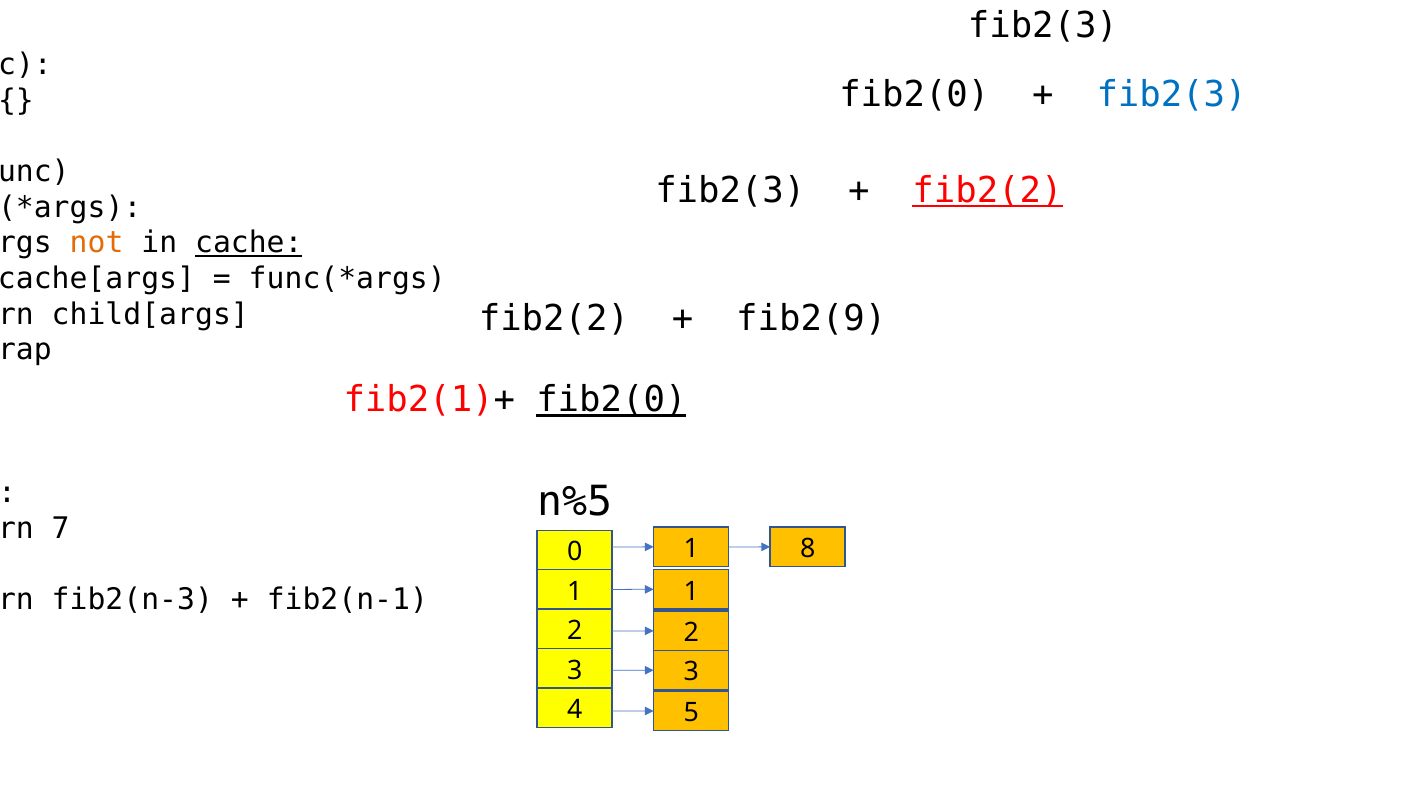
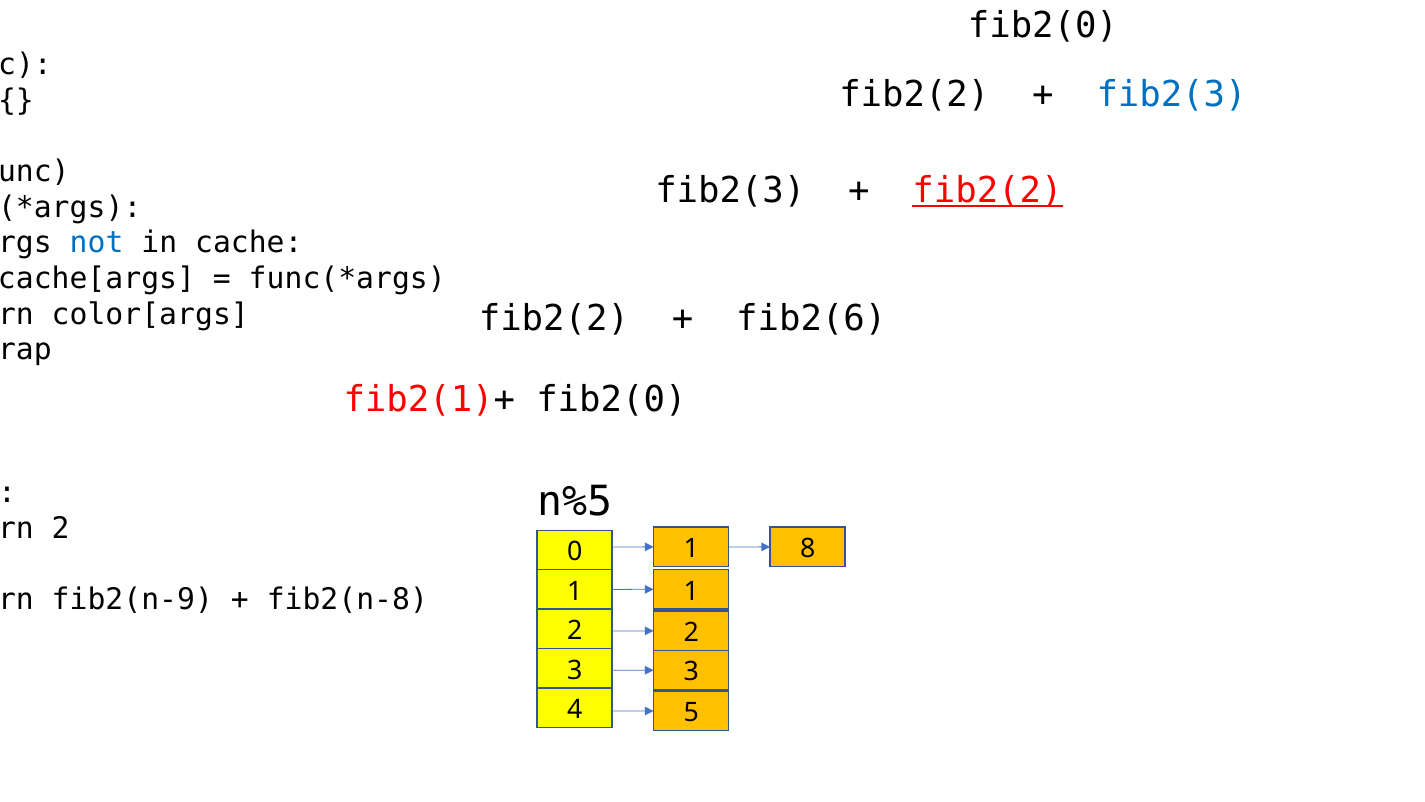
fib2(3 at (1043, 26): fib2(3 -> fib2(0
fib2(0 at (914, 95): fib2(0 -> fib2(2
not colour: orange -> blue
cache at (249, 243) underline: present -> none
child[args: child[args -> color[args
fib2(9: fib2(9 -> fib2(6
fib2(0 at (611, 400) underline: present -> none
7 at (61, 528): 7 -> 2
fib2(n-3: fib2(n-3 -> fib2(n-9
fib2(n-1: fib2(n-1 -> fib2(n-8
